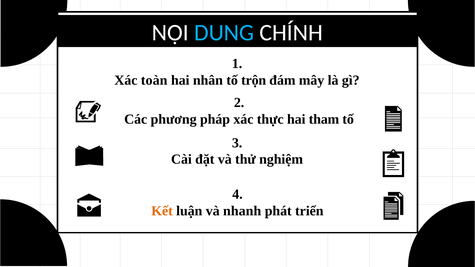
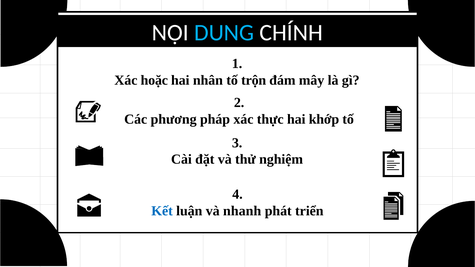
toàn: toàn -> hoặc
tham: tham -> khớp
Kết colour: orange -> blue
